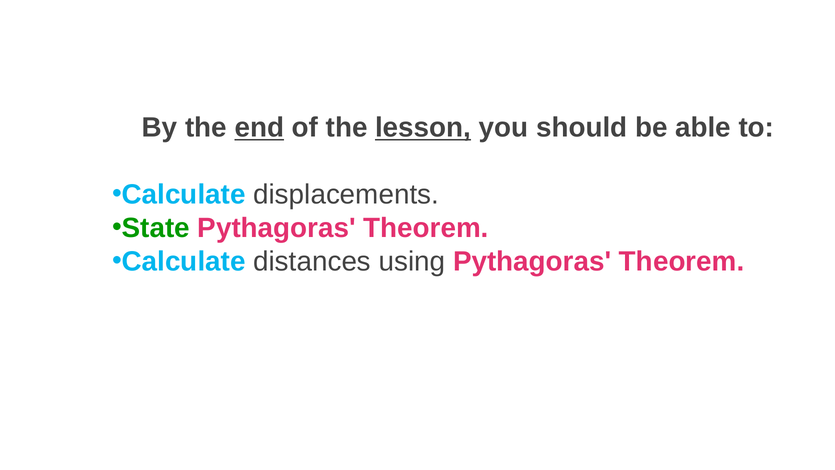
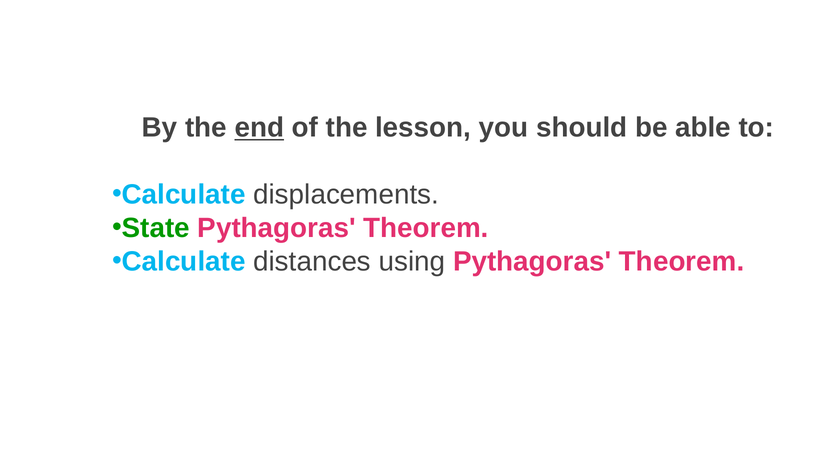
lesson underline: present -> none
